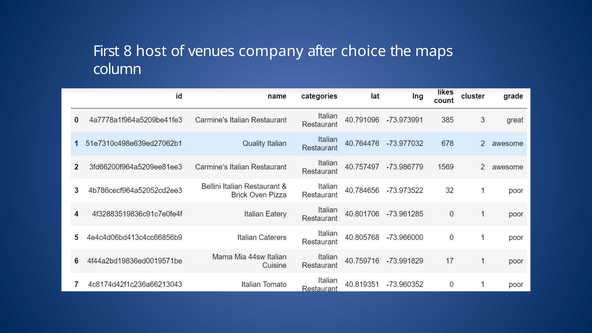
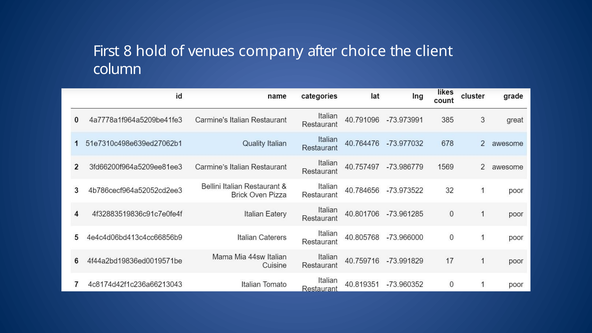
host: host -> hold
maps: maps -> client
